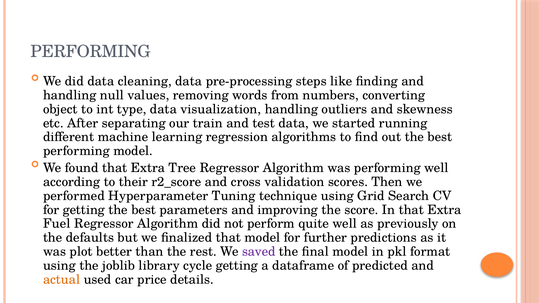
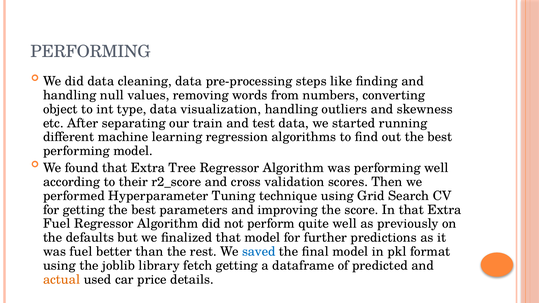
was plot: plot -> fuel
saved colour: purple -> blue
cycle: cycle -> fetch
